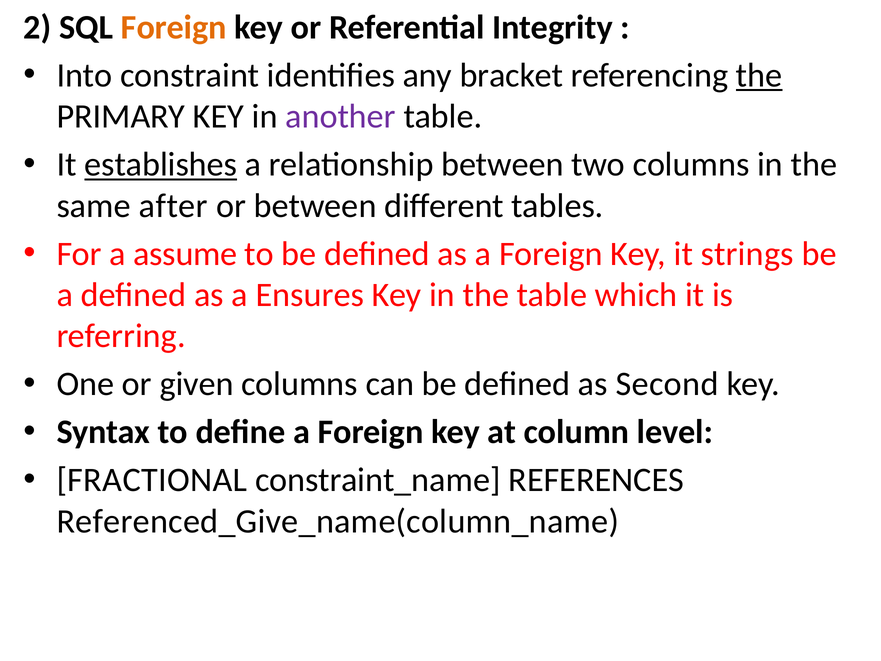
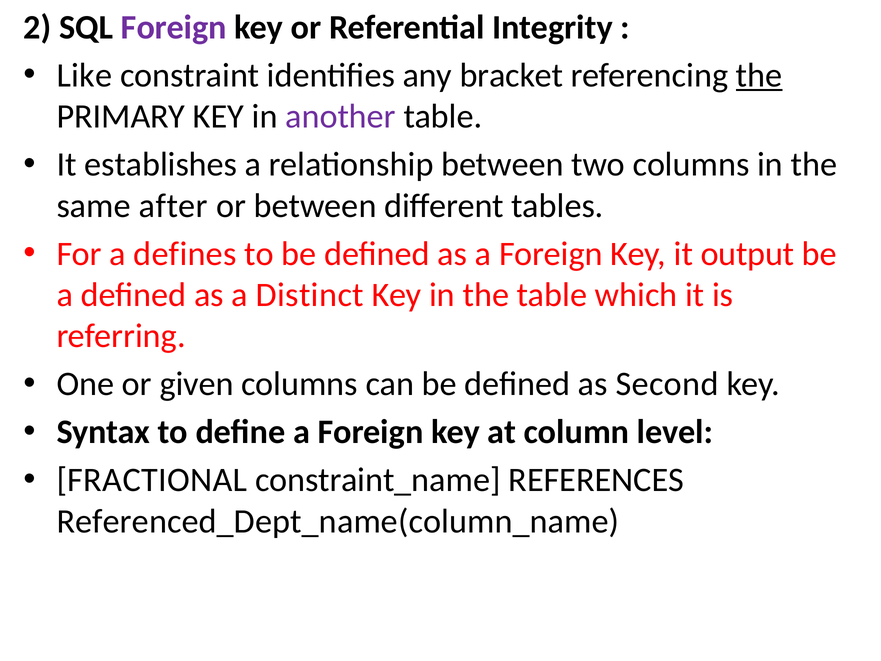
Foreign at (174, 27) colour: orange -> purple
Into: Into -> Like
establishes underline: present -> none
assume: assume -> defines
strings: strings -> output
Ensures: Ensures -> Distinct
Referenced_Give_name(column_name: Referenced_Give_name(column_name -> Referenced_Dept_name(column_name
